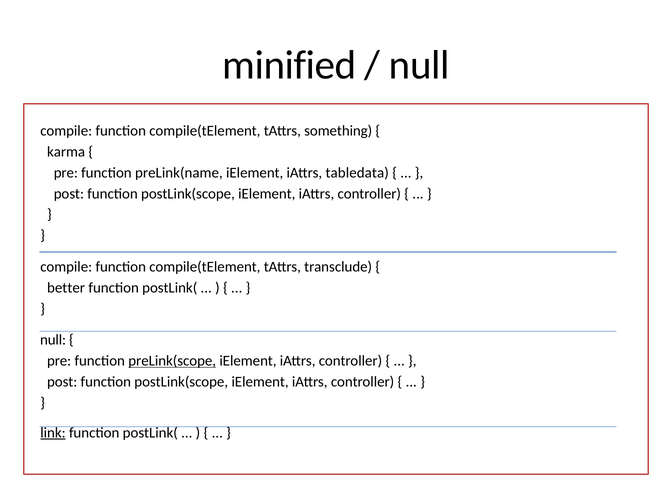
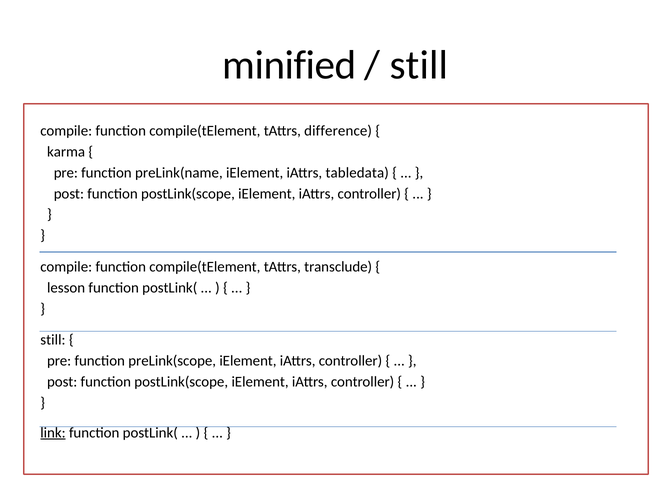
null at (419, 65): null -> still
something: something -> difference
better: better -> lesson
null at (53, 340): null -> still
preLink(scope underline: present -> none
